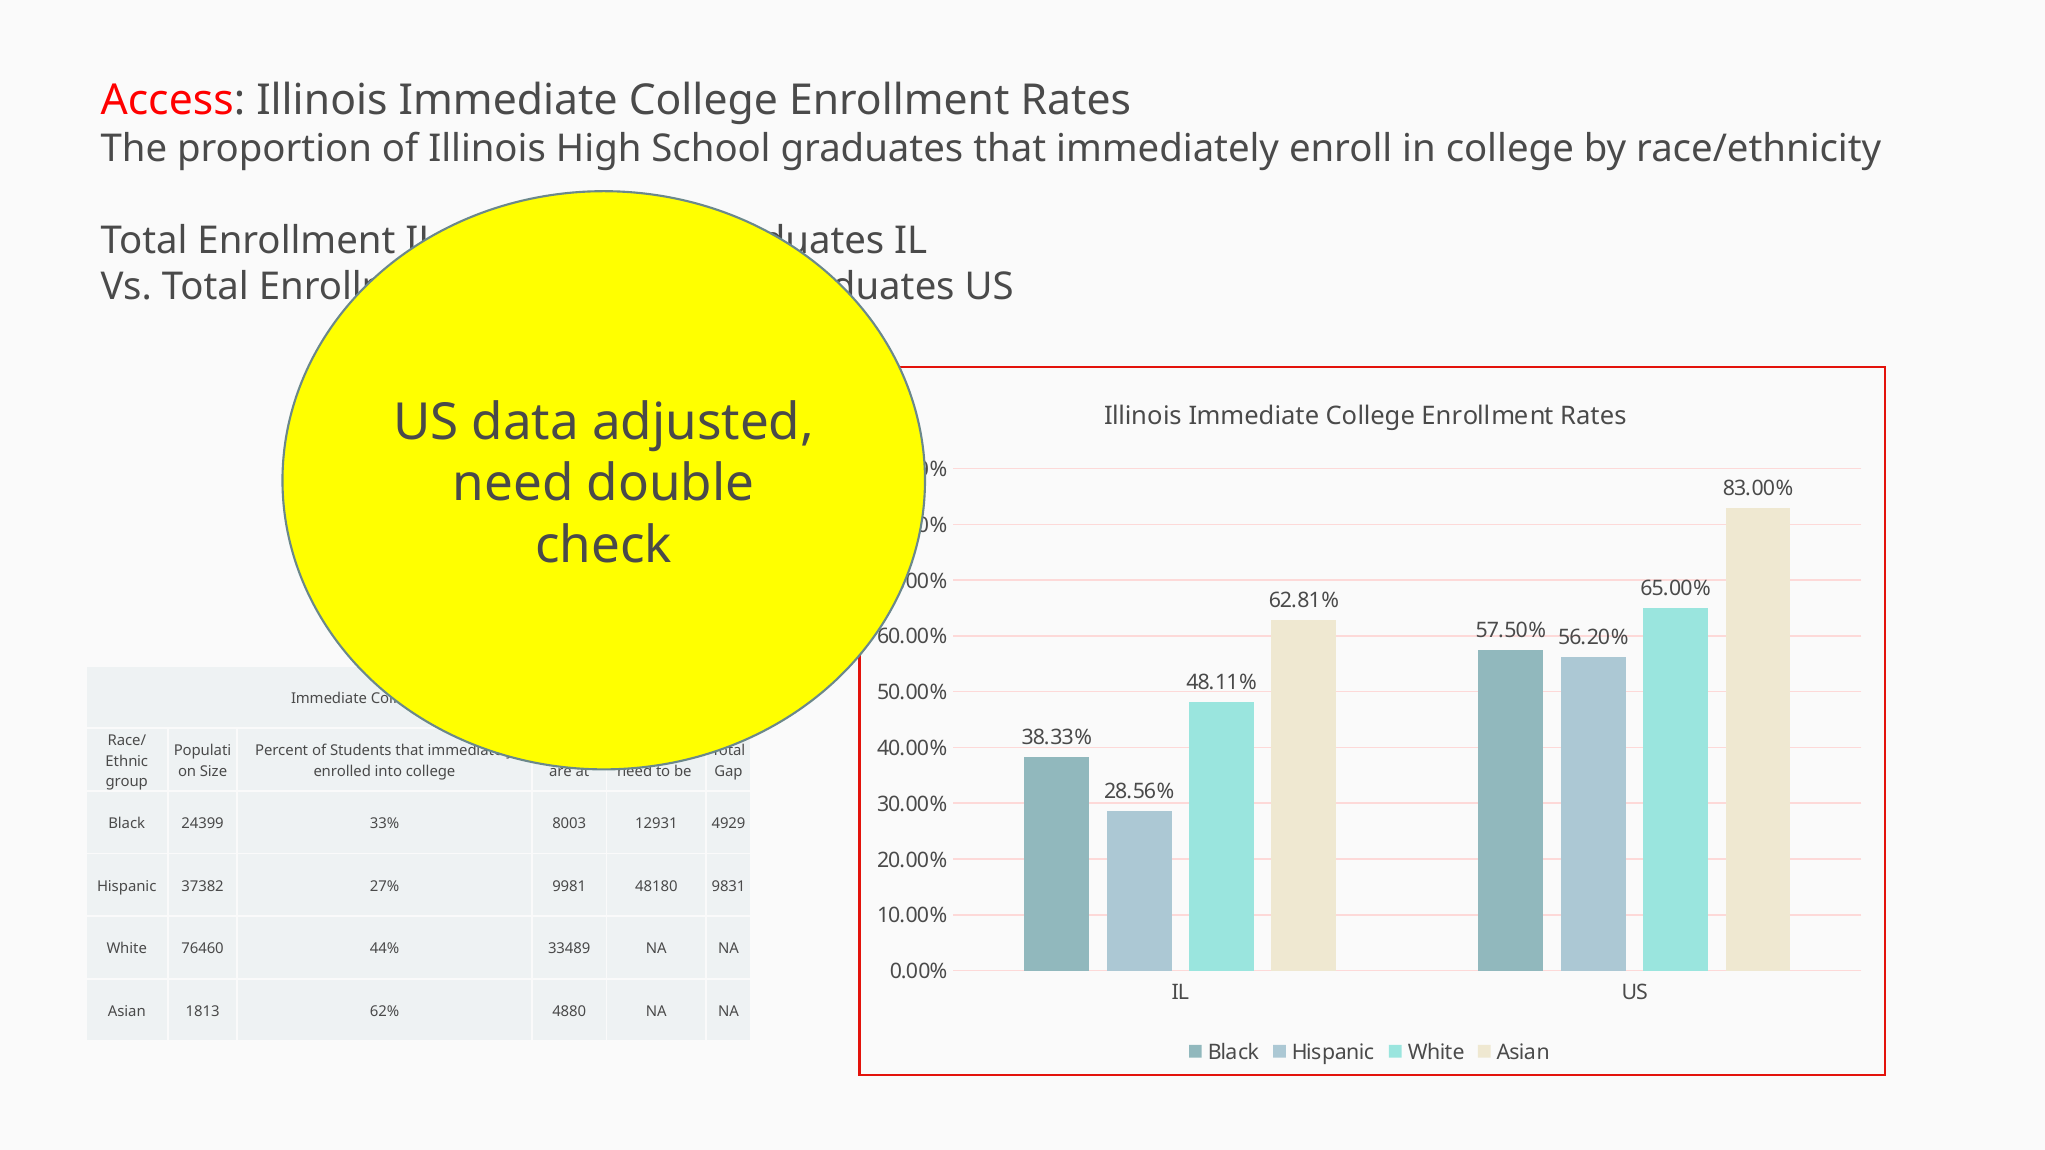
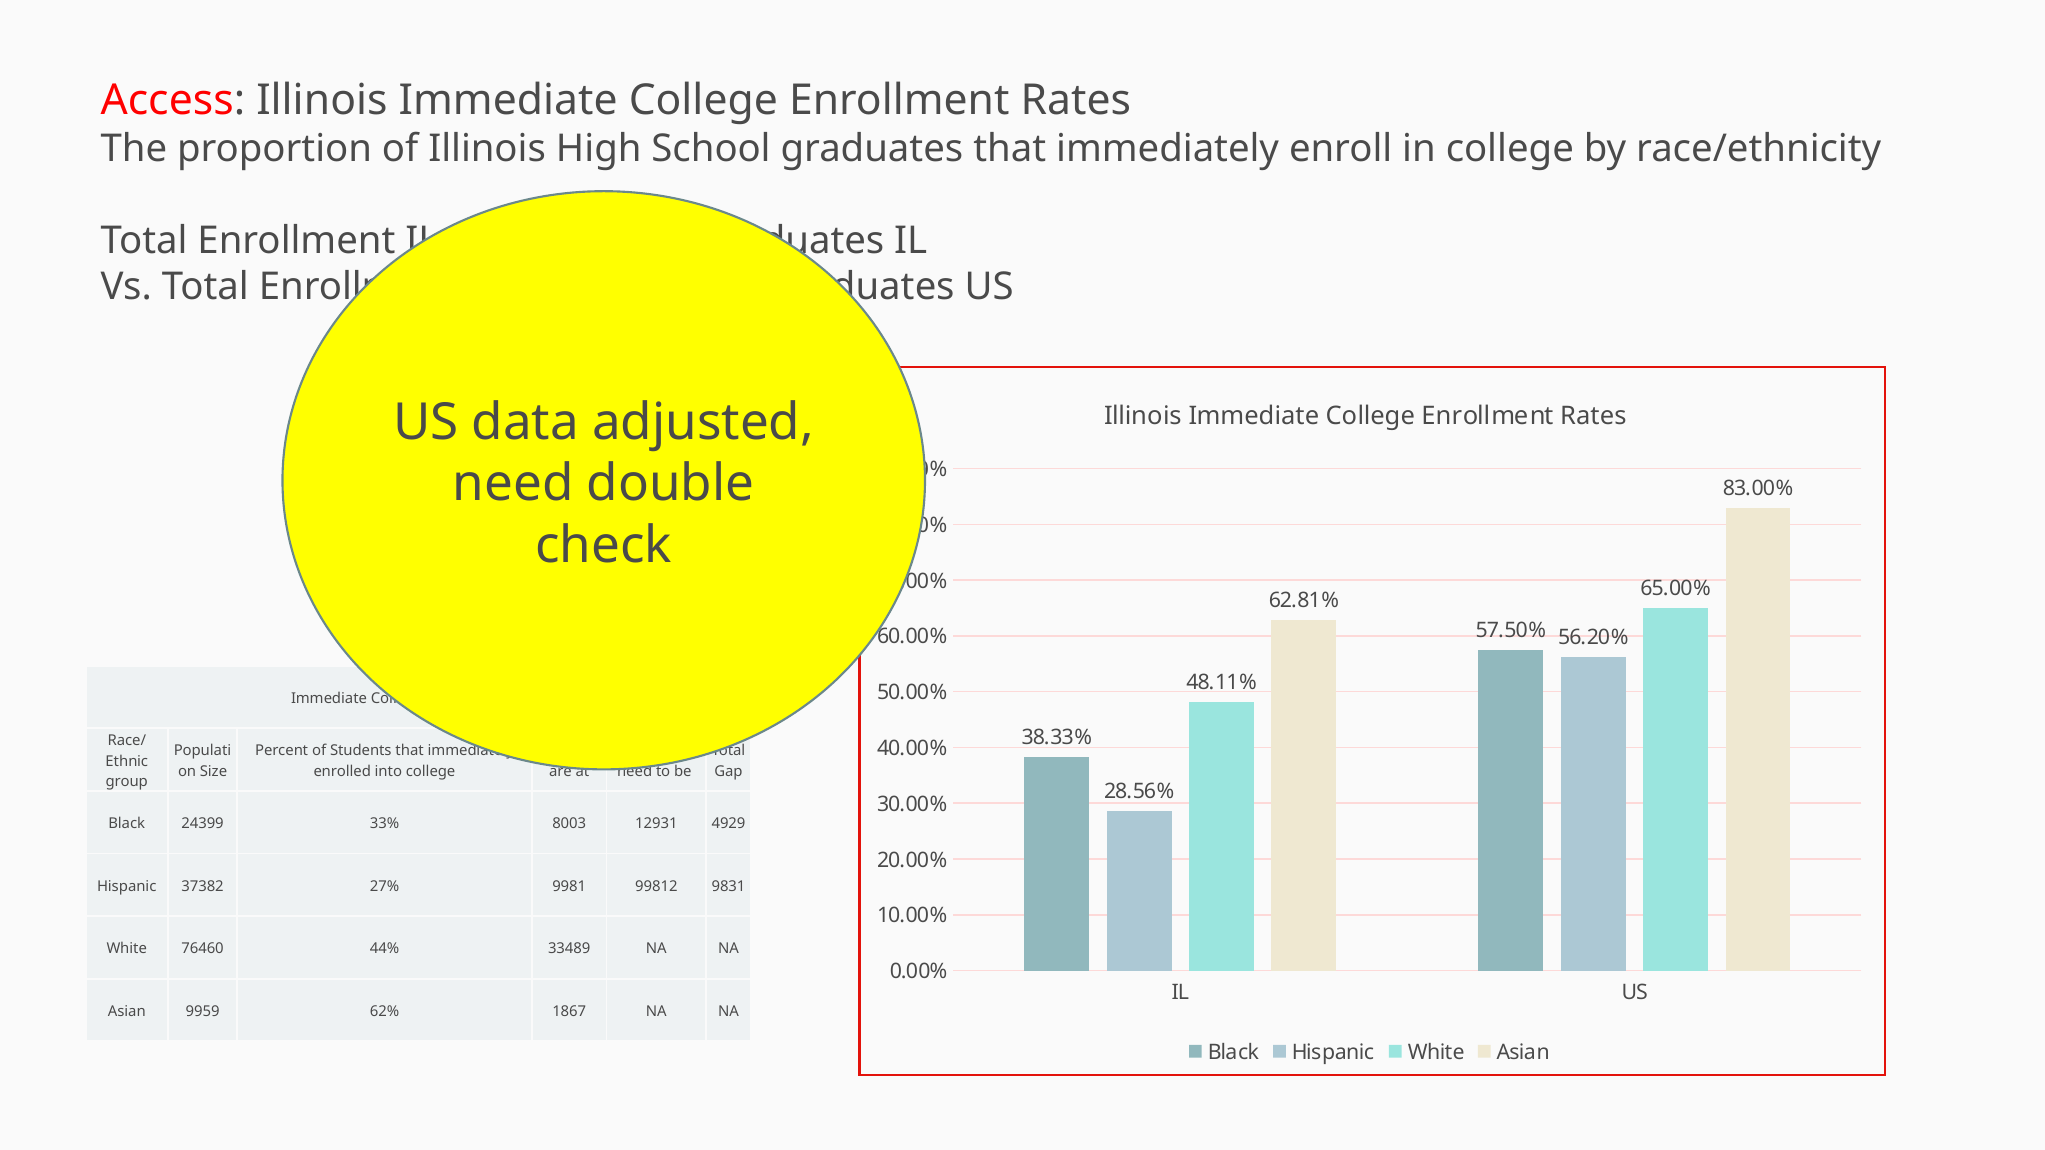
48180: 48180 -> 99812
1813: 1813 -> 9959
4880: 4880 -> 1867
